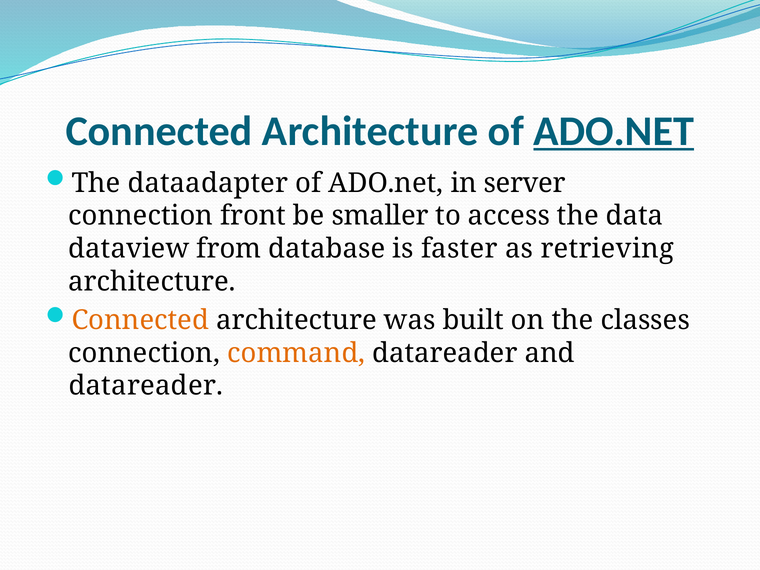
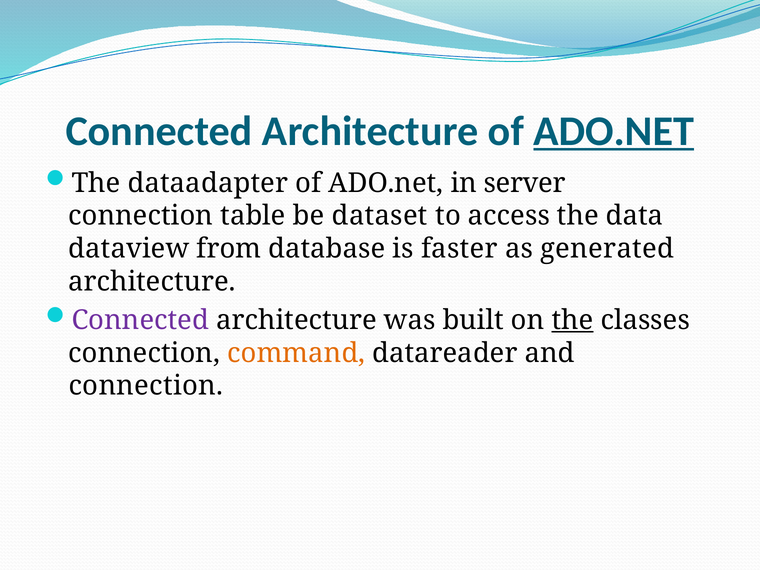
front: front -> table
smaller: smaller -> dataset
retrieving: retrieving -> generated
Connected at (140, 320) colour: orange -> purple
the at (573, 320) underline: none -> present
datareader at (146, 386): datareader -> connection
